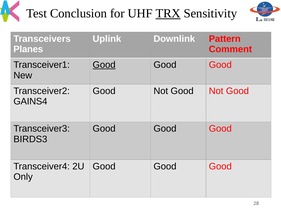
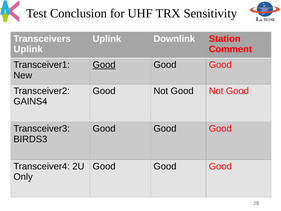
TRX underline: present -> none
Pattern: Pattern -> Station
Planes at (28, 49): Planes -> Uplink
